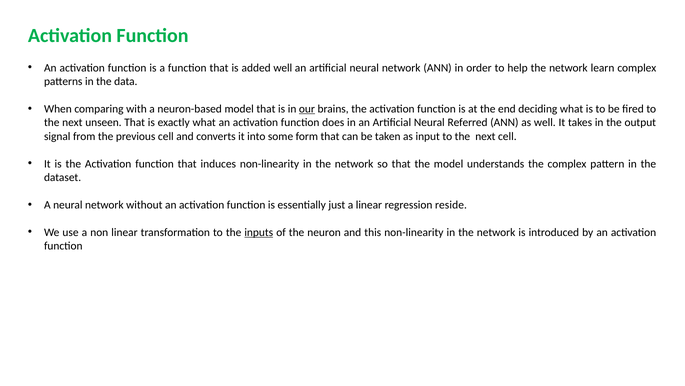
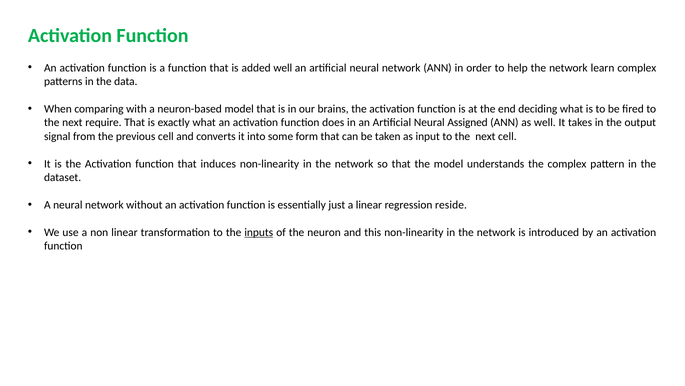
our underline: present -> none
unseen: unseen -> require
Referred: Referred -> Assigned
